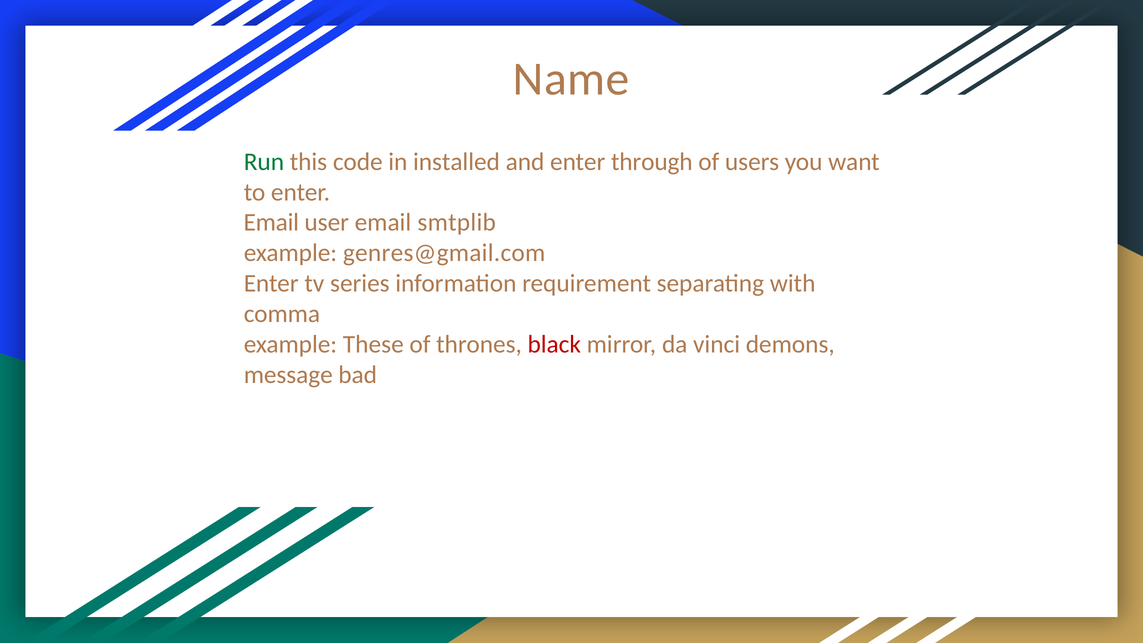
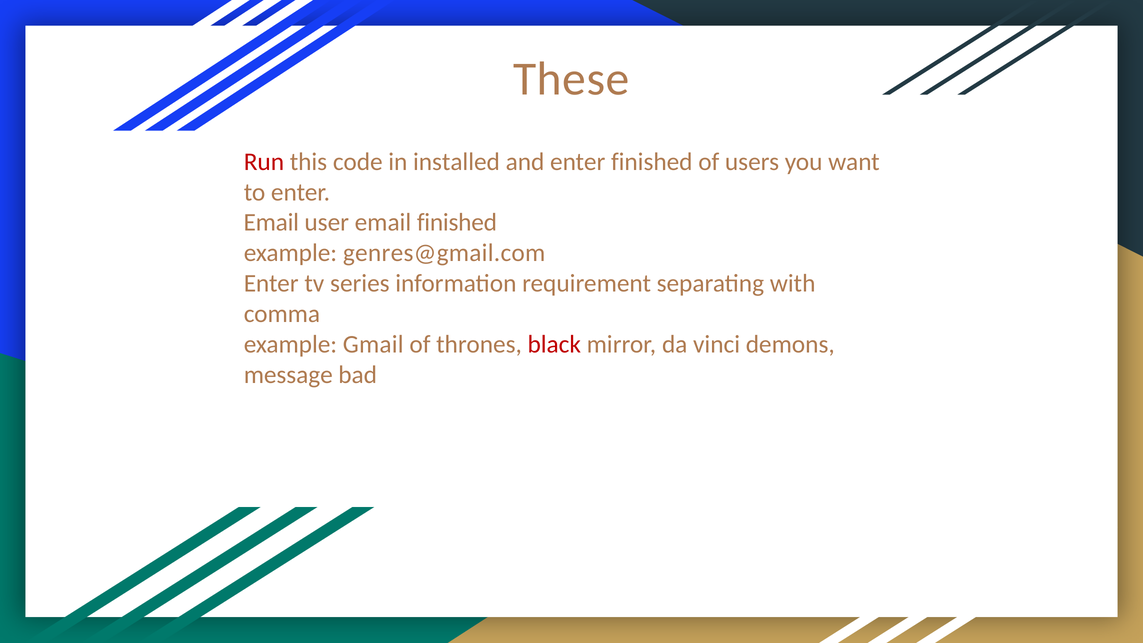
Name: Name -> These
Run colour: green -> red
enter through: through -> finished
email smtplib: smtplib -> finished
These: These -> Gmail
